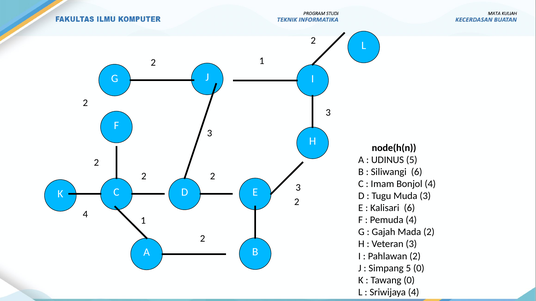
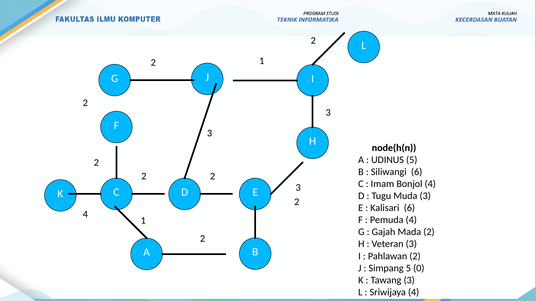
Tawang 0: 0 -> 3
